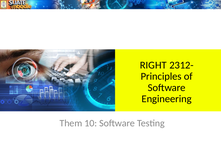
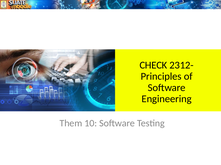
RIGHT: RIGHT -> CHECK
